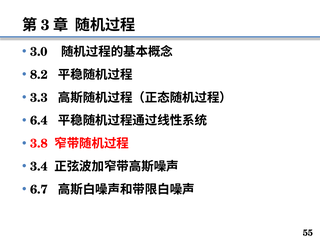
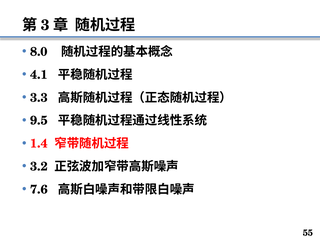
3.0: 3.0 -> 8.0
8.2: 8.2 -> 4.1
6.4: 6.4 -> 9.5
3.8: 3.8 -> 1.4
3.4: 3.4 -> 3.2
6.7: 6.7 -> 7.6
